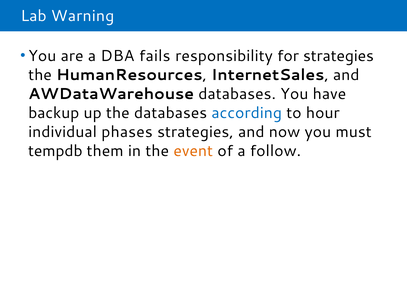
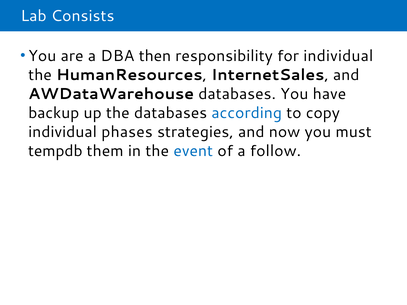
Warning: Warning -> Consists
fails: fails -> then
for strategies: strategies -> individual
hour: hour -> copy
event colour: orange -> blue
